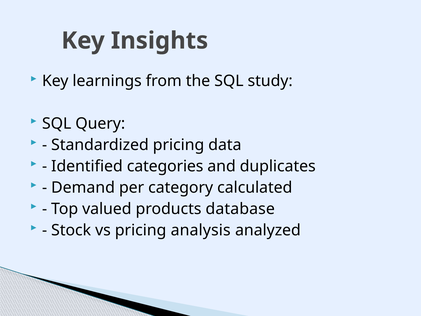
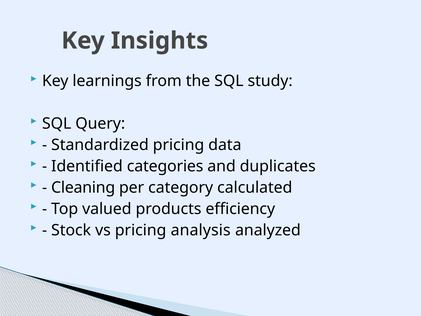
Demand: Demand -> Cleaning
database: database -> efficiency
